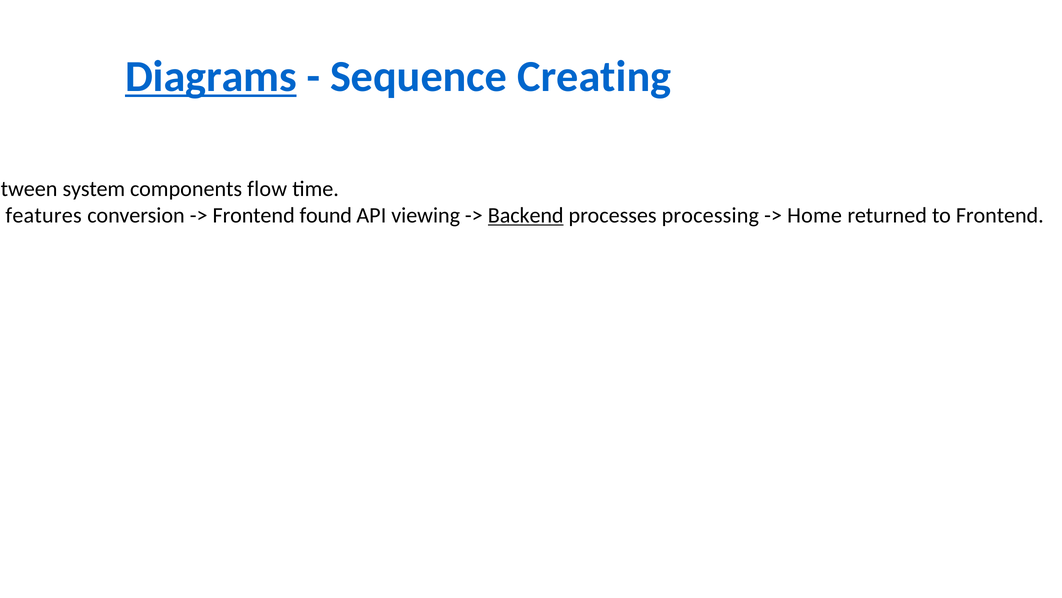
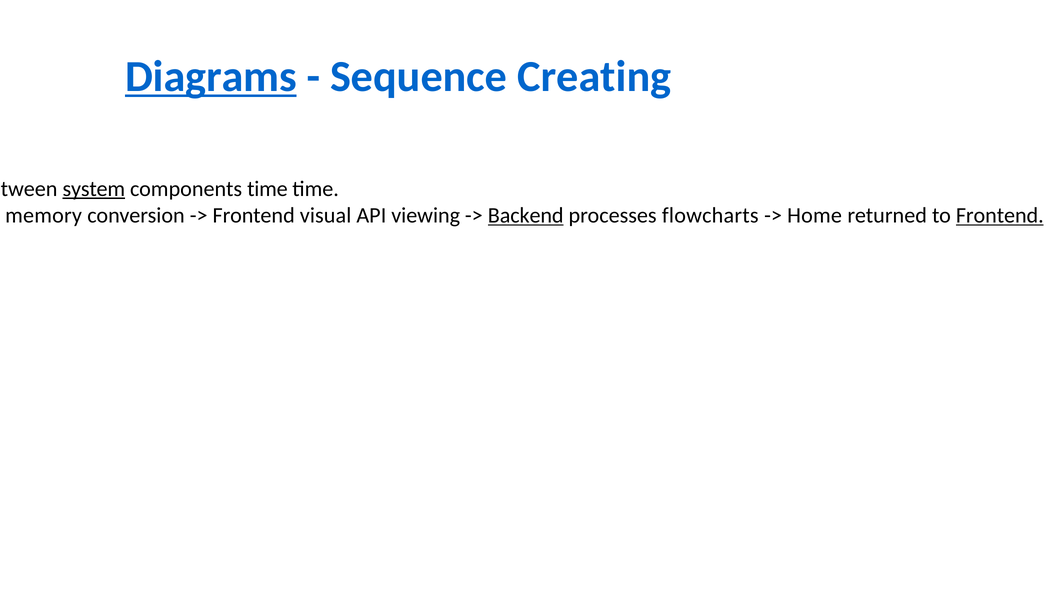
system underline: none -> present
components flow: flow -> time
features: features -> memory
found: found -> visual
processing: processing -> flowcharts
Frontend at (1000, 215) underline: none -> present
